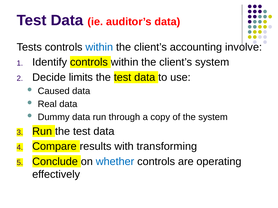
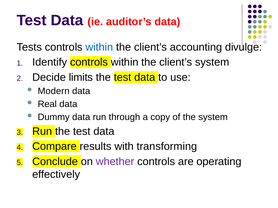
involve: involve -> divulge
Caused: Caused -> Modern
whether colour: blue -> purple
